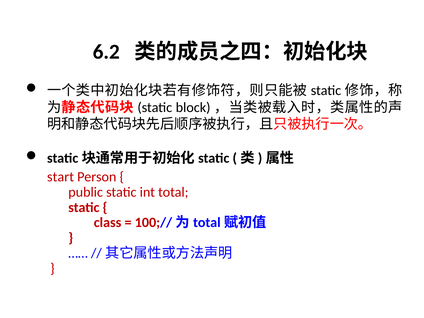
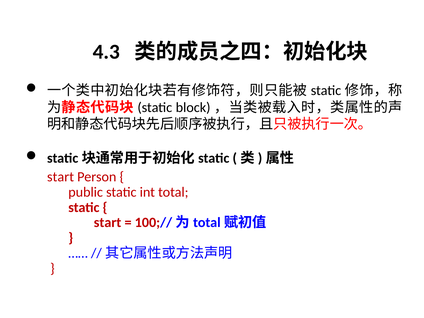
6.2: 6.2 -> 4.3
class at (108, 223): class -> start
